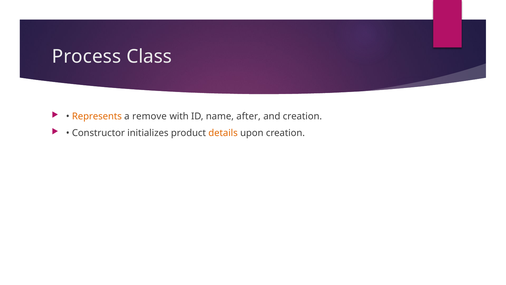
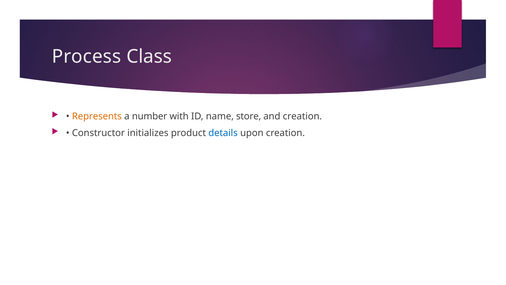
remove: remove -> number
after: after -> store
details colour: orange -> blue
